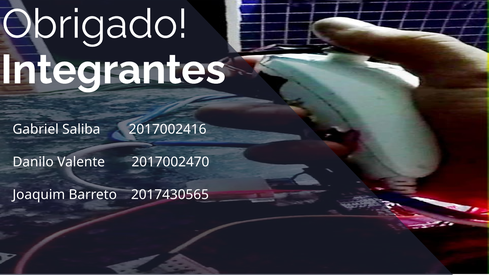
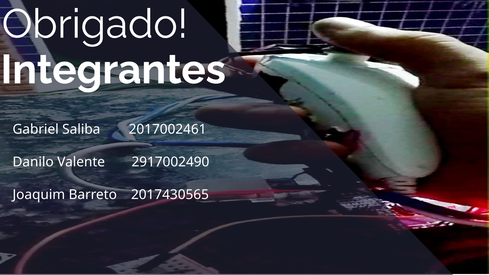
2017002416: 2017002416 -> 2017002461
2017002470: 2017002470 -> 2917002490
